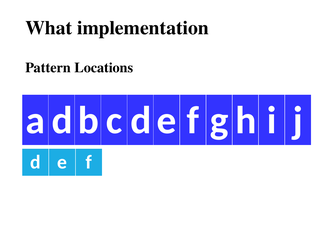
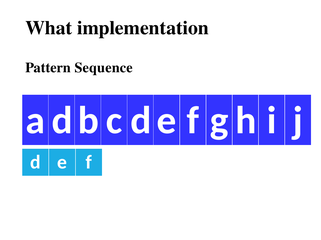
Locations: Locations -> Sequence
